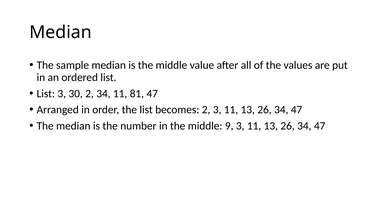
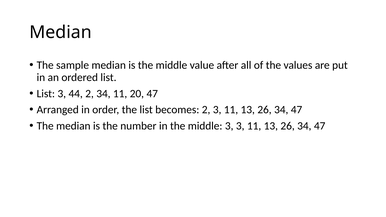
30: 30 -> 44
81: 81 -> 20
middle 9: 9 -> 3
